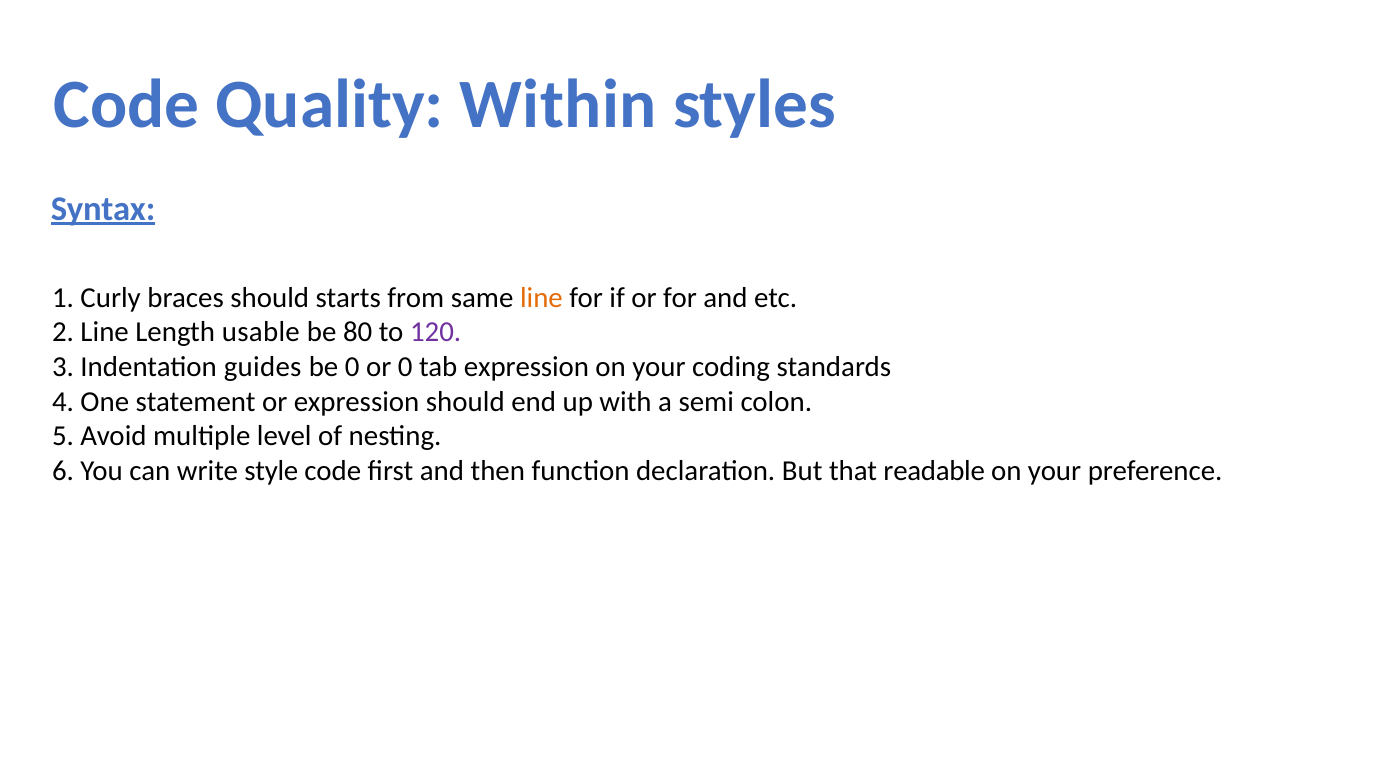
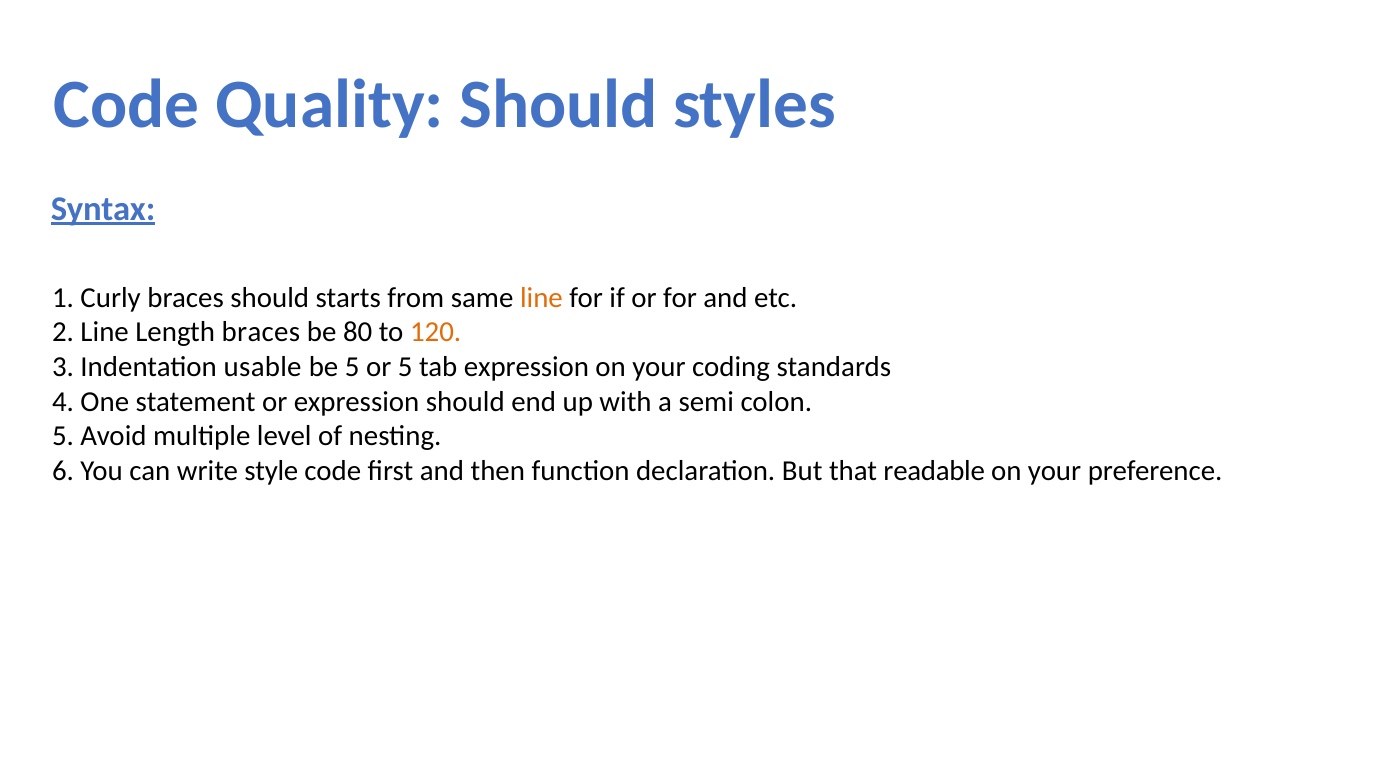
Quality Within: Within -> Should
Length usable: usable -> braces
120 colour: purple -> orange
guides: guides -> usable
be 0: 0 -> 5
or 0: 0 -> 5
